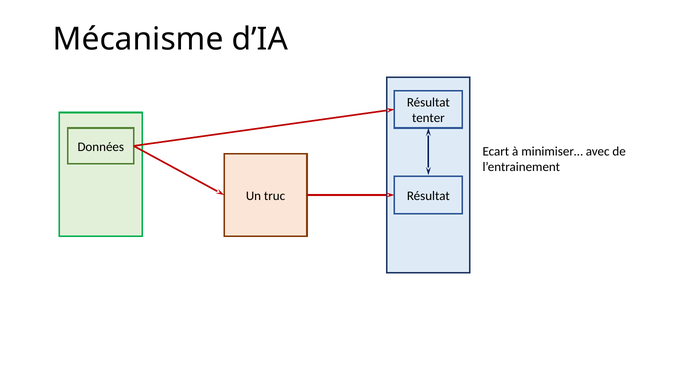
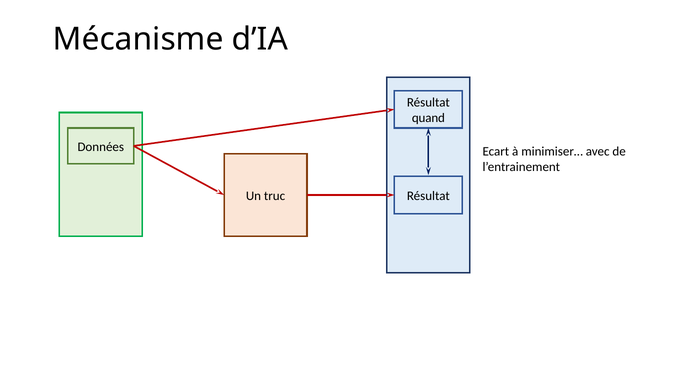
tenter: tenter -> quand
